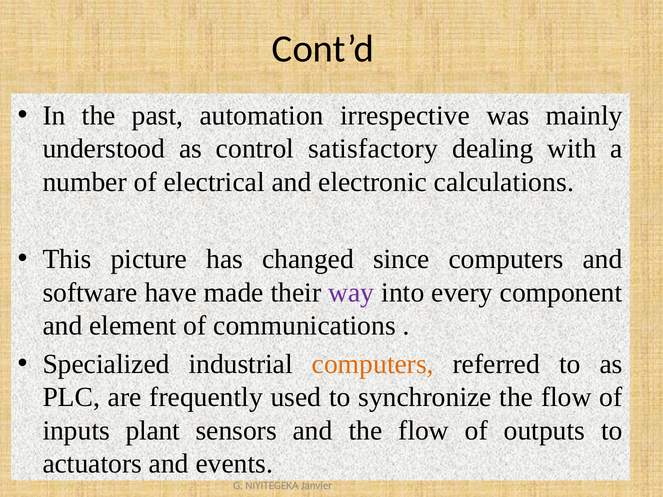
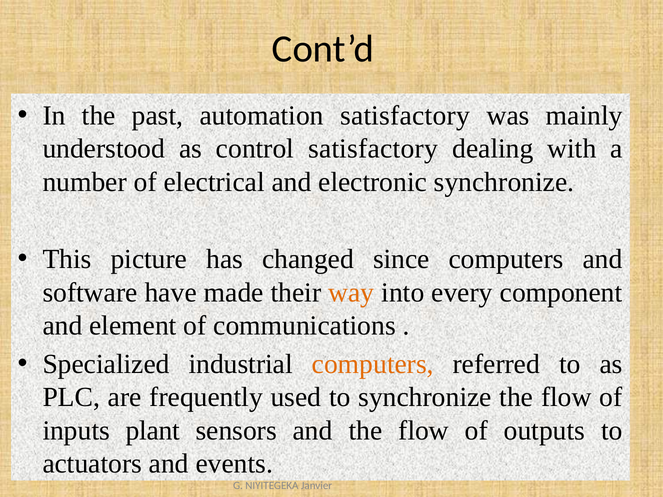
automation irrespective: irrespective -> satisfactory
electronic calculations: calculations -> synchronize
way colour: purple -> orange
